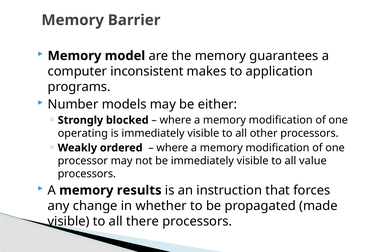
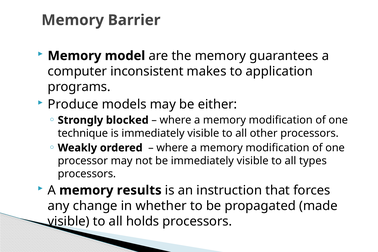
Number: Number -> Produce
operating: operating -> technique
value: value -> types
there: there -> holds
